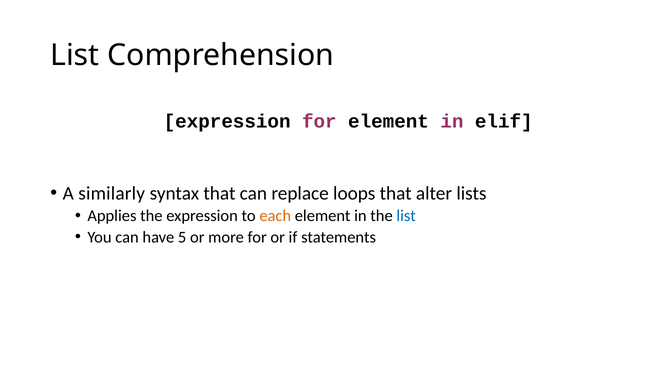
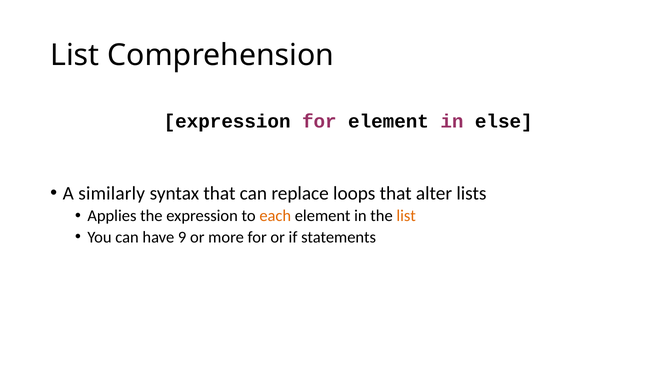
elif: elif -> else
list at (406, 216) colour: blue -> orange
5: 5 -> 9
